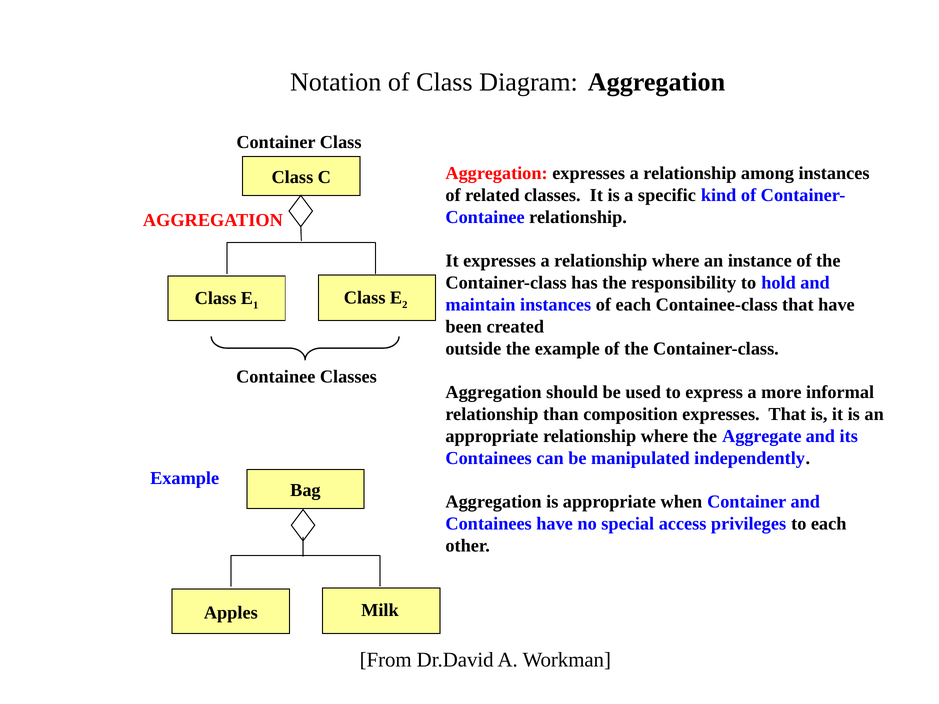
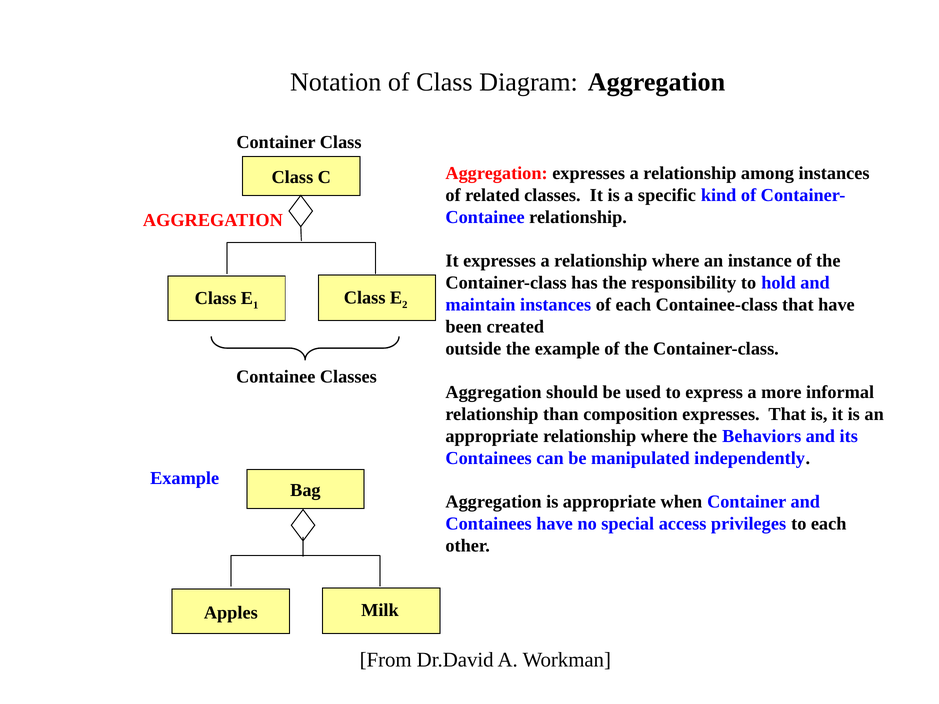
Aggregate: Aggregate -> Behaviors
